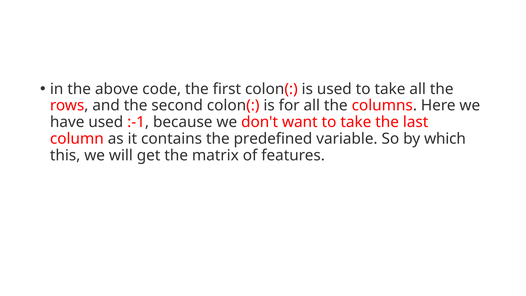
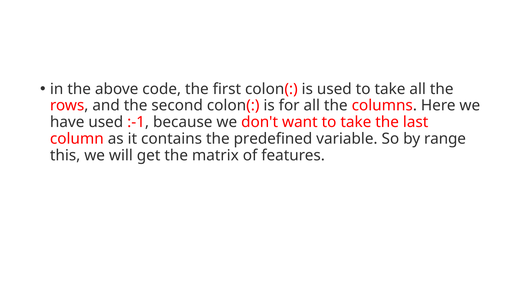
which: which -> range
